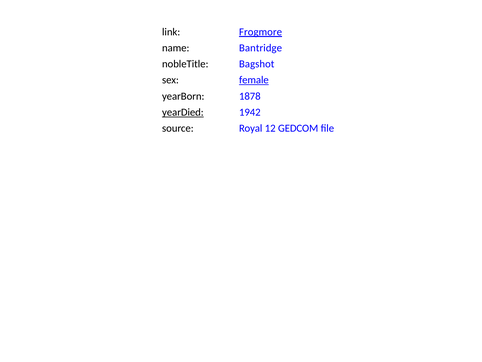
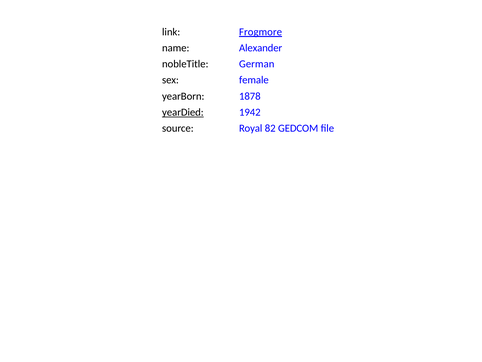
Bantridge: Bantridge -> Alexander
Bagshot: Bagshot -> German
female underline: present -> none
12: 12 -> 82
